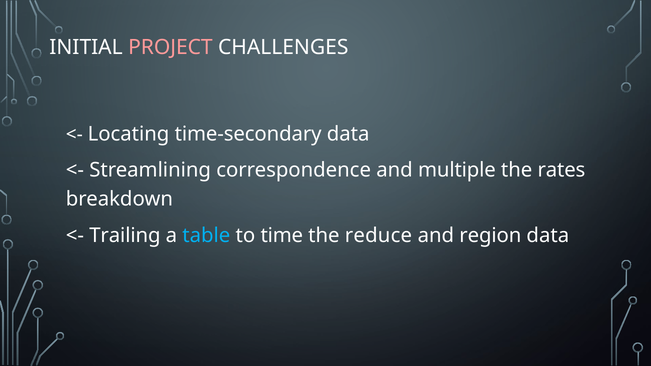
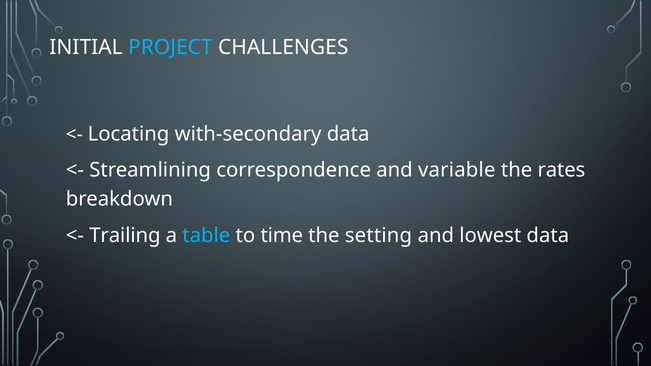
PROJECT colour: pink -> light blue
time-secondary: time-secondary -> with-secondary
multiple: multiple -> variable
reduce: reduce -> setting
region: region -> lowest
